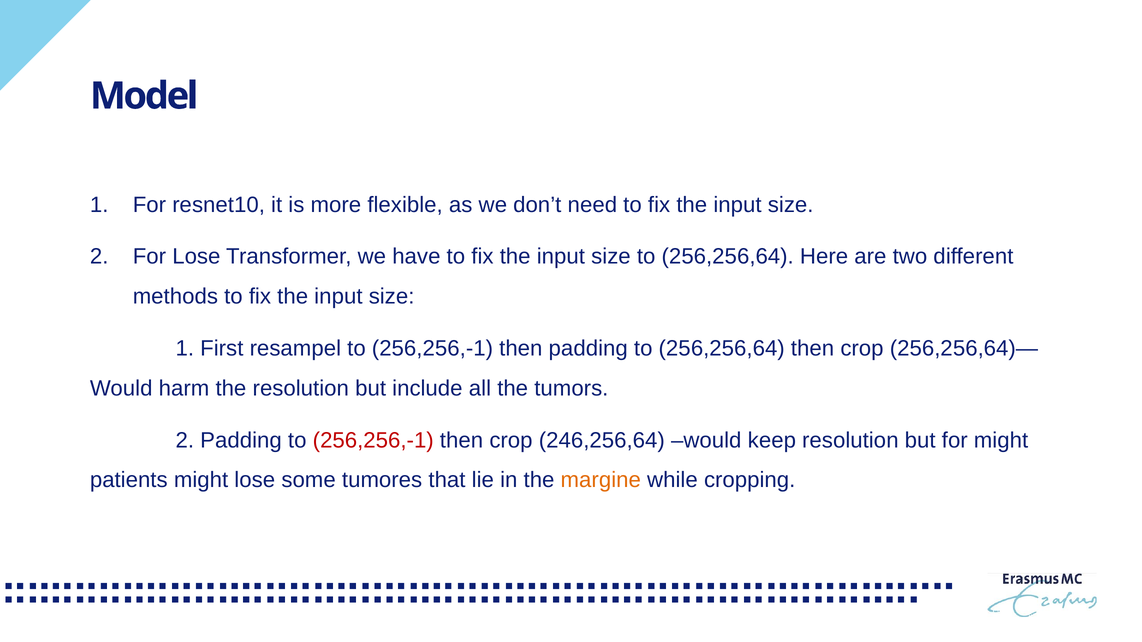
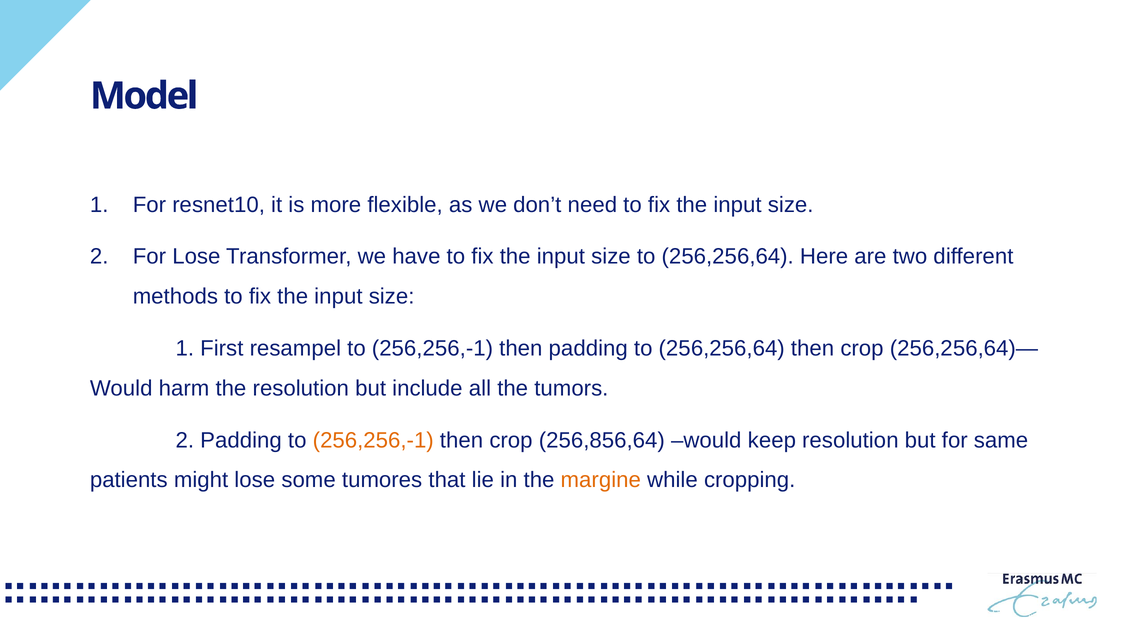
256,256,-1 at (373, 440) colour: red -> orange
246,256,64: 246,256,64 -> 256,856,64
for might: might -> same
